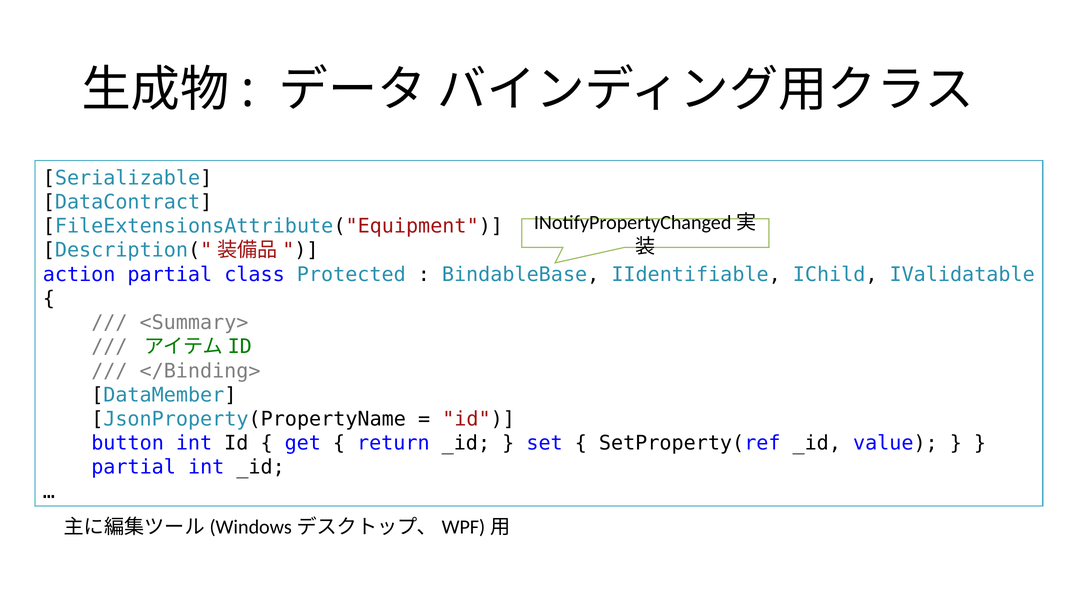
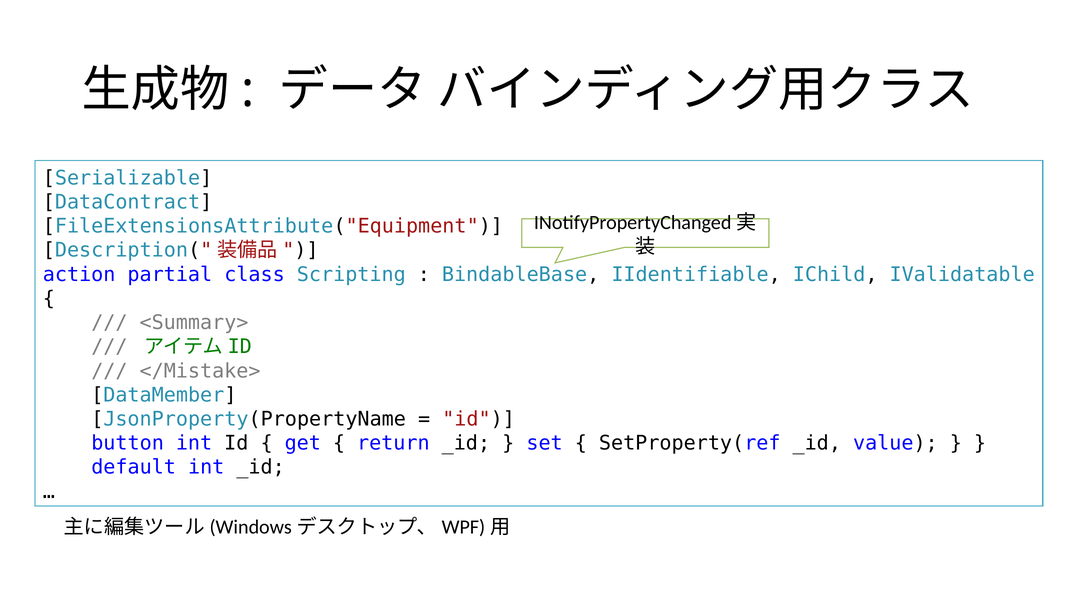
Protected: Protected -> Scripting
</Binding>: </Binding> -> </Mistake>
partial at (134, 468): partial -> default
